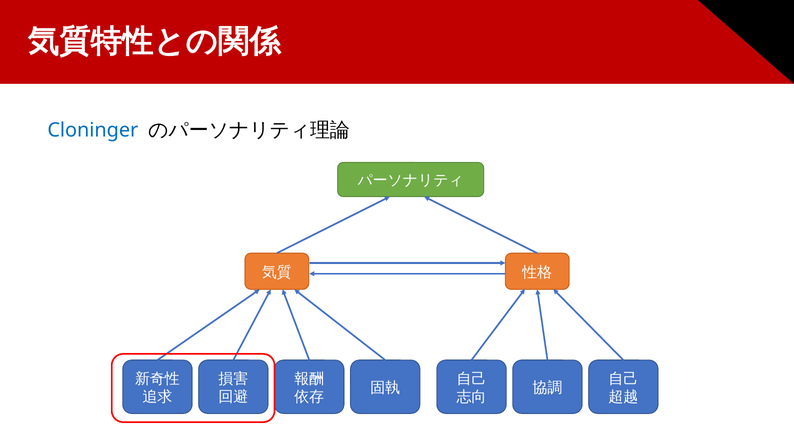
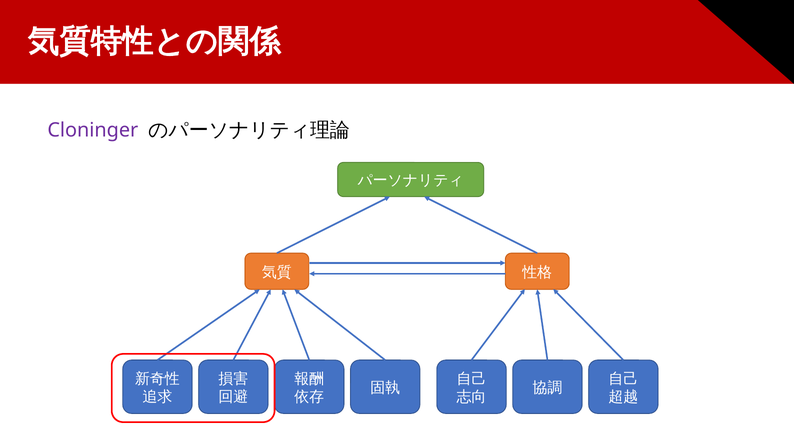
Cloninger colour: blue -> purple
